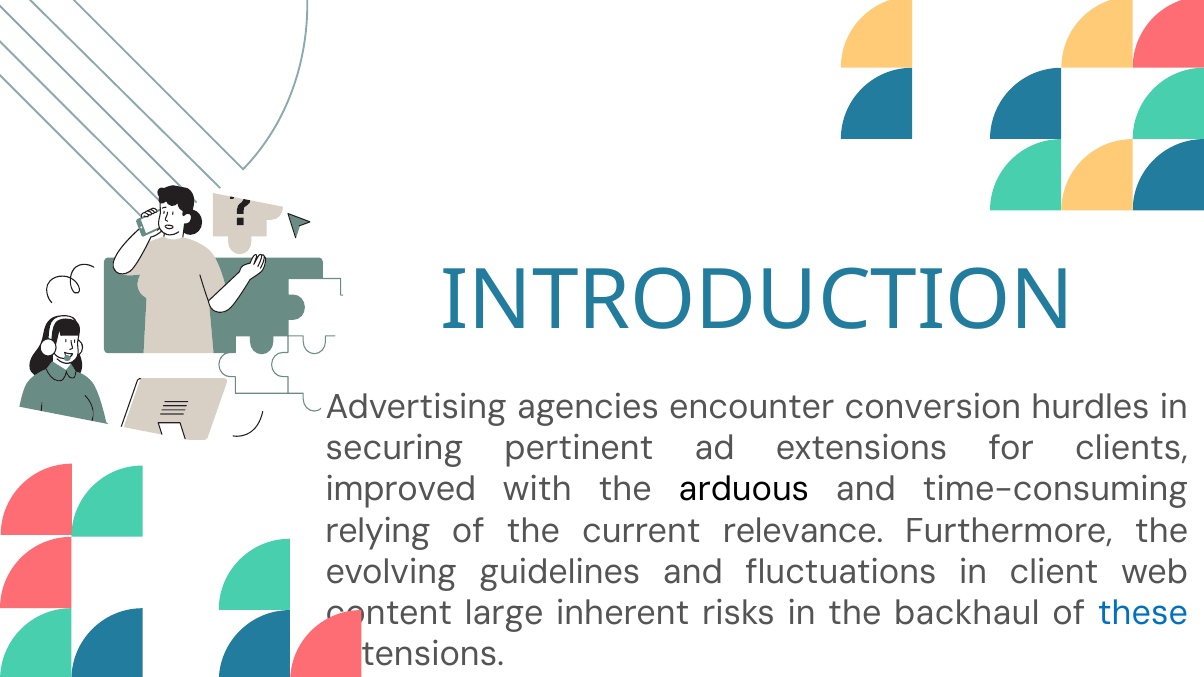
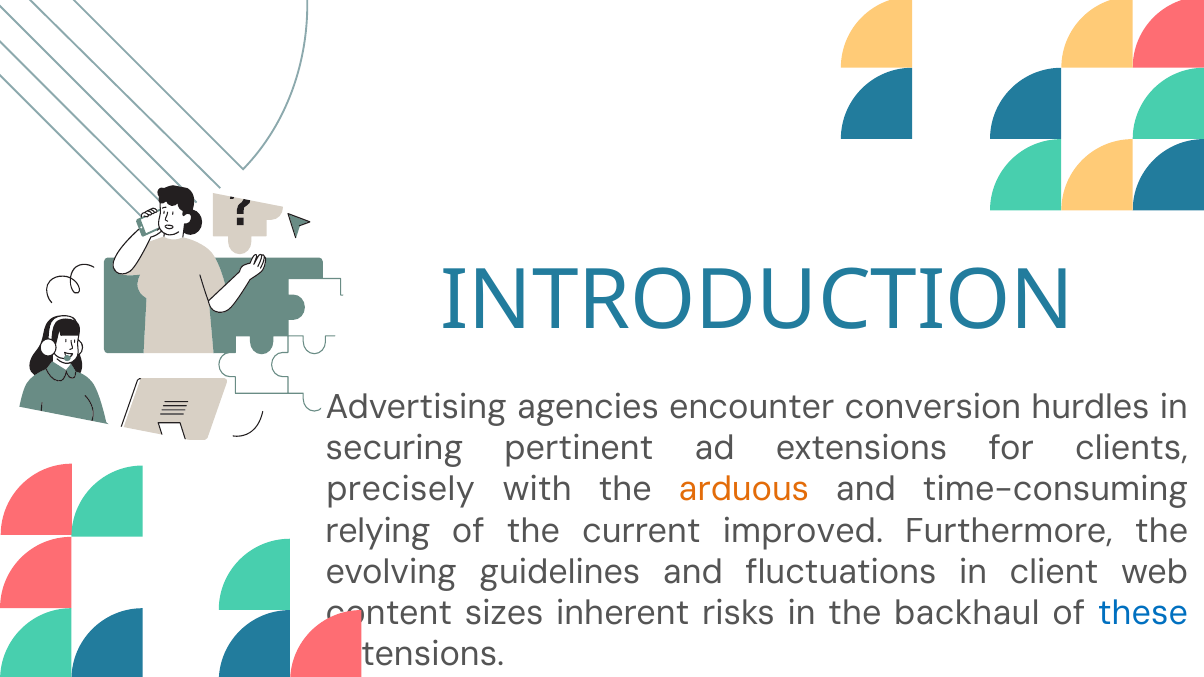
improved: improved -> precisely
arduous colour: black -> orange
relevance: relevance -> improved
large: large -> sizes
